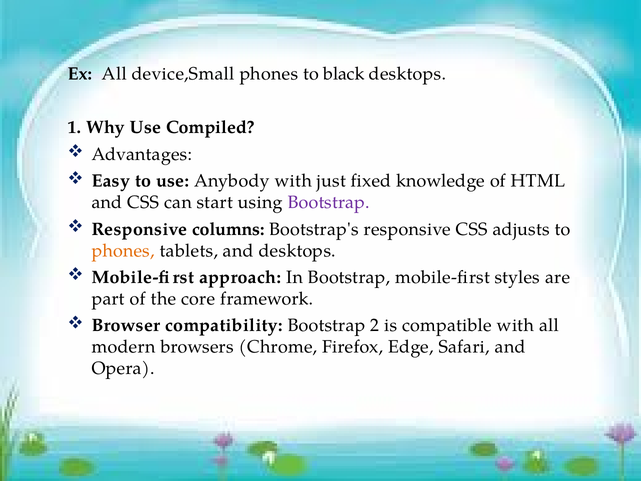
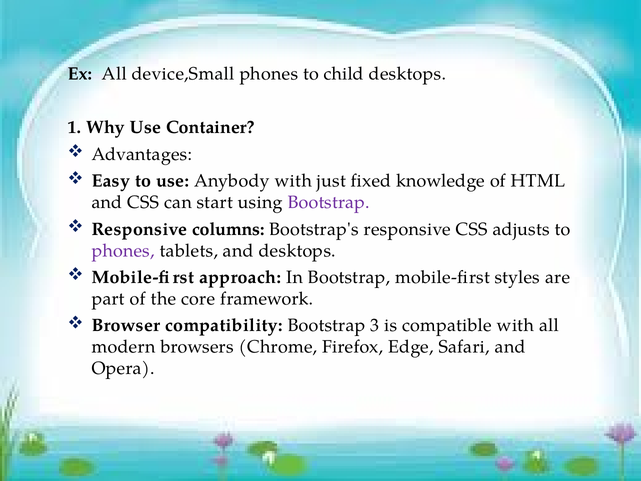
black: black -> child
Compiled: Compiled -> Container
phones at (123, 251) colour: orange -> purple
2: 2 -> 3
